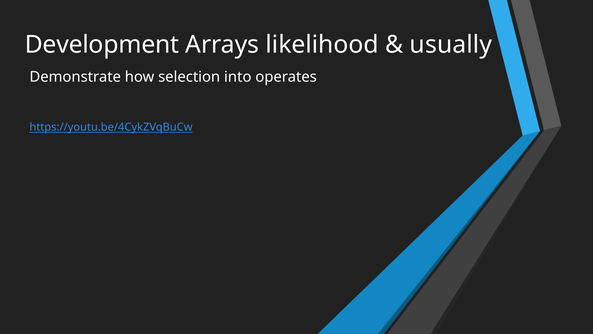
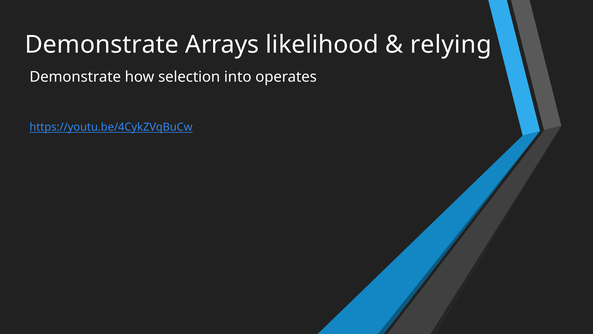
Development at (102, 45): Development -> Demonstrate
usually: usually -> relying
